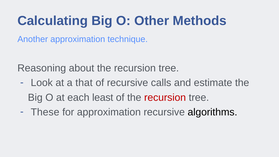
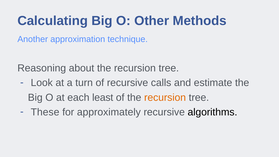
that: that -> turn
recursion at (165, 97) colour: red -> orange
for approximation: approximation -> approximately
